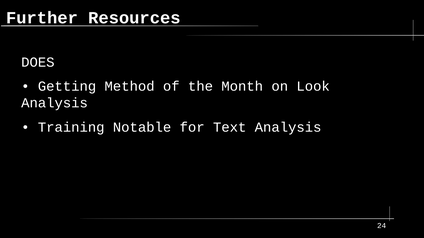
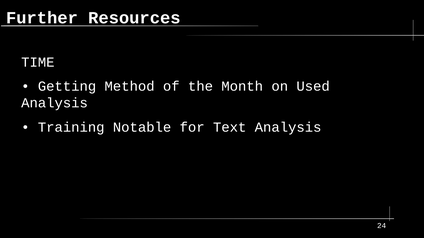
DOES: DOES -> TIME
Look: Look -> Used
